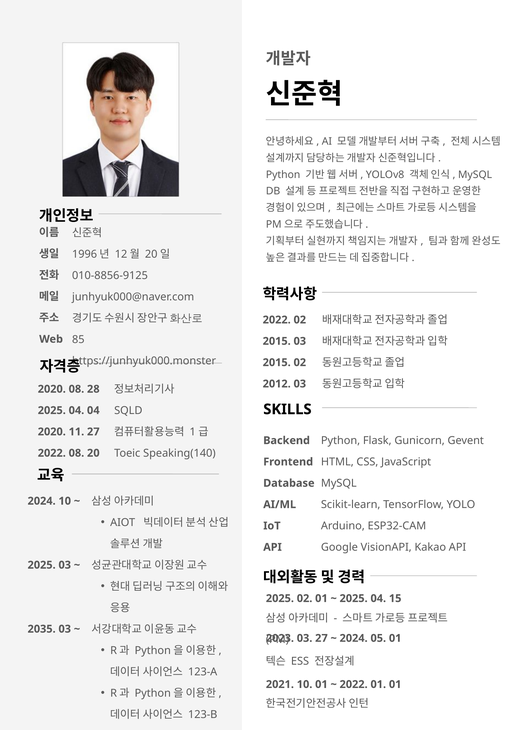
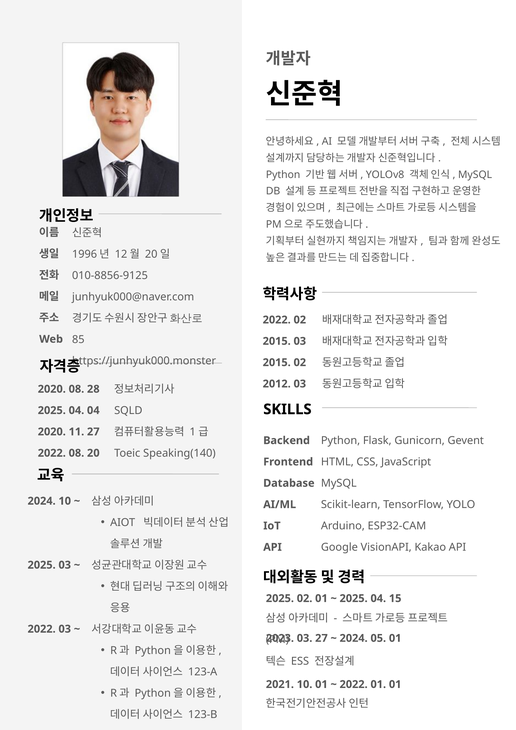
2035 at (42, 629): 2035 -> 2022
